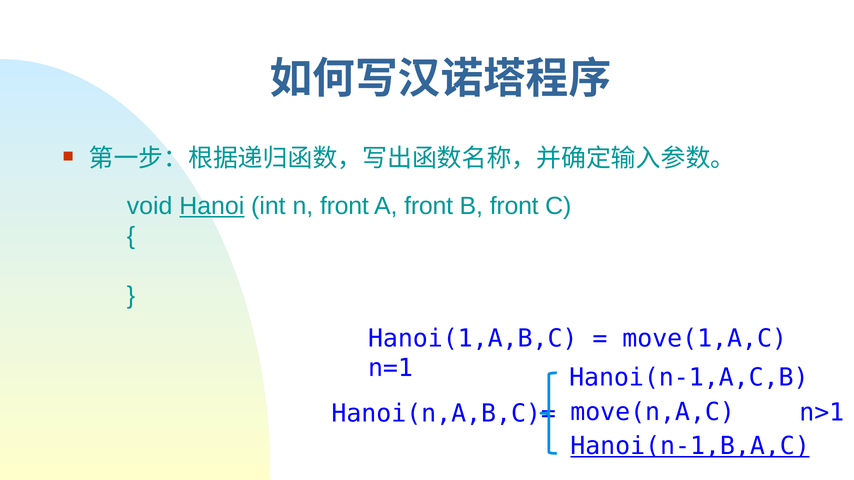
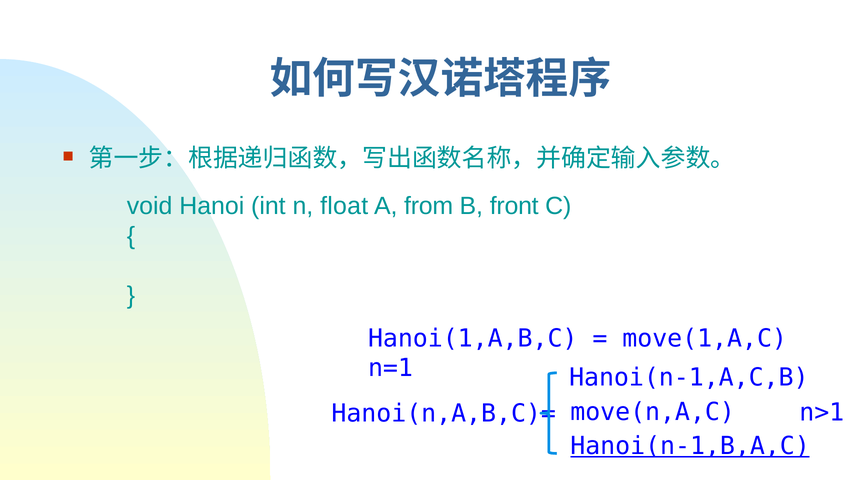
Hanoi underline: present -> none
n front: front -> float
A front: front -> from
